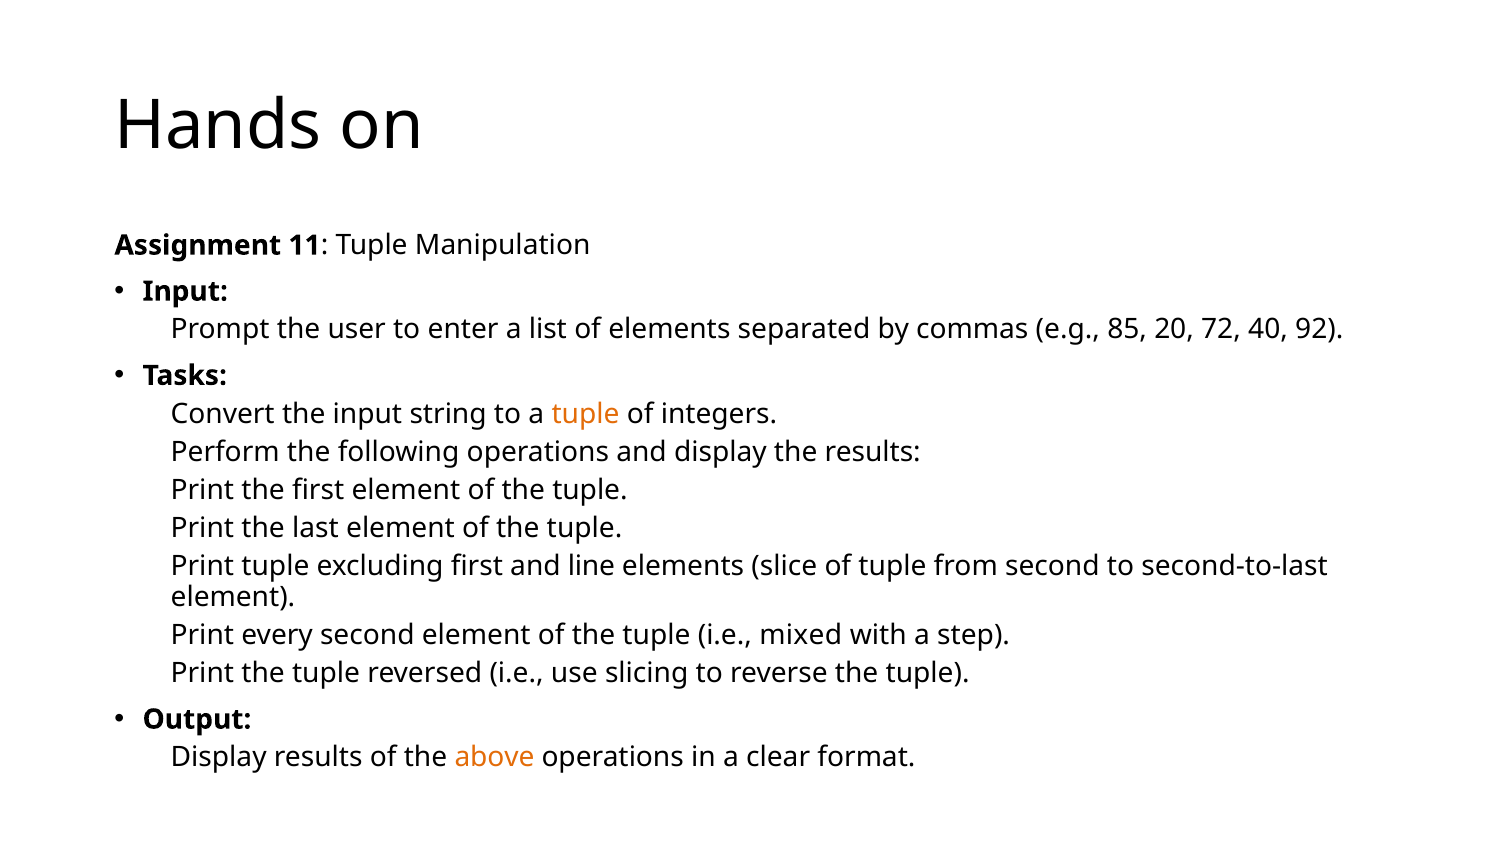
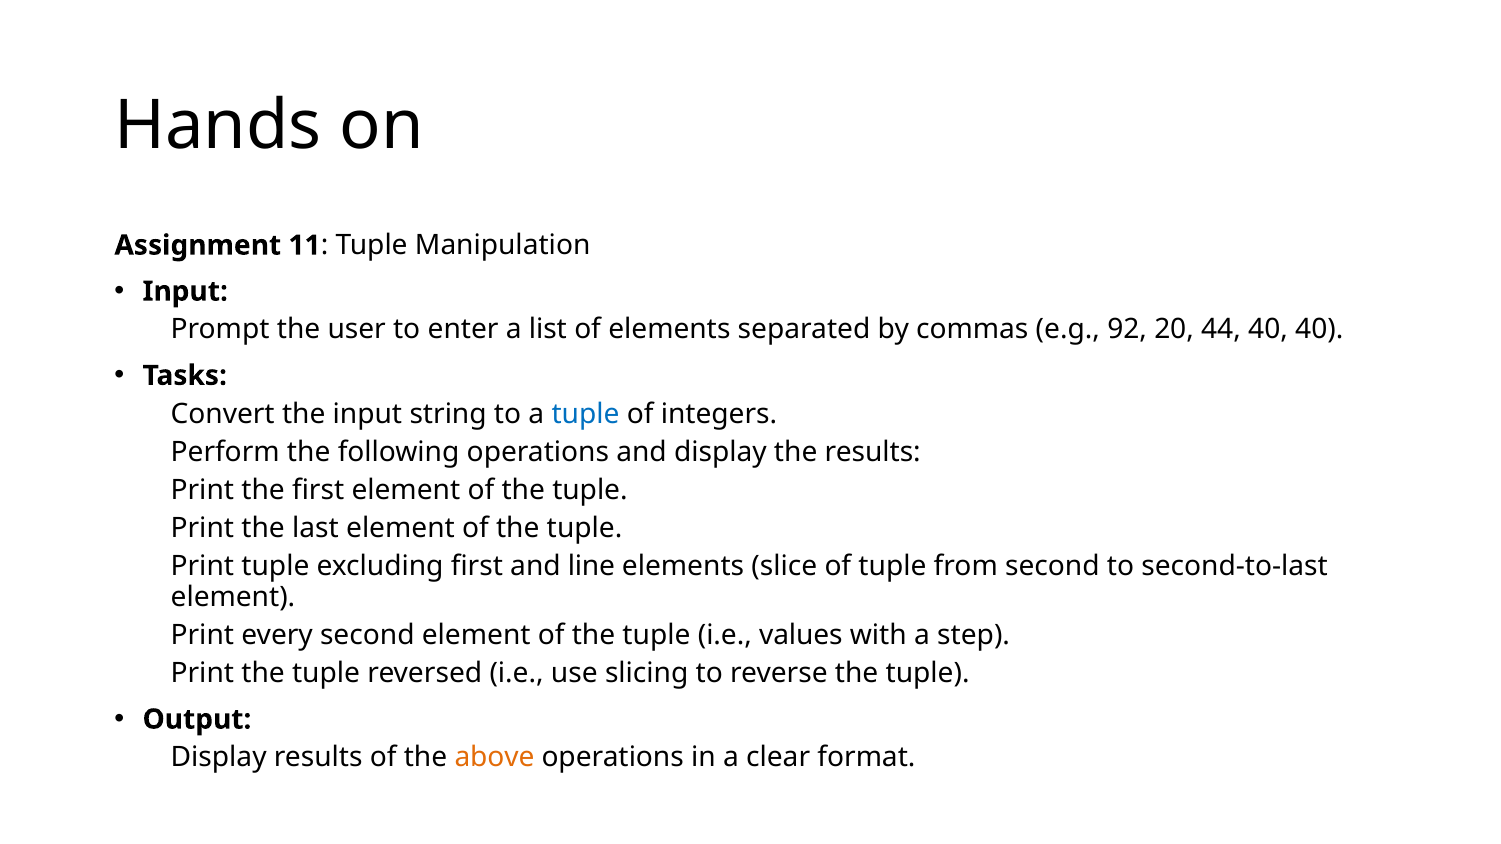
85: 85 -> 92
72: 72 -> 44
40 92: 92 -> 40
tuple at (586, 414) colour: orange -> blue
mixed: mixed -> values
